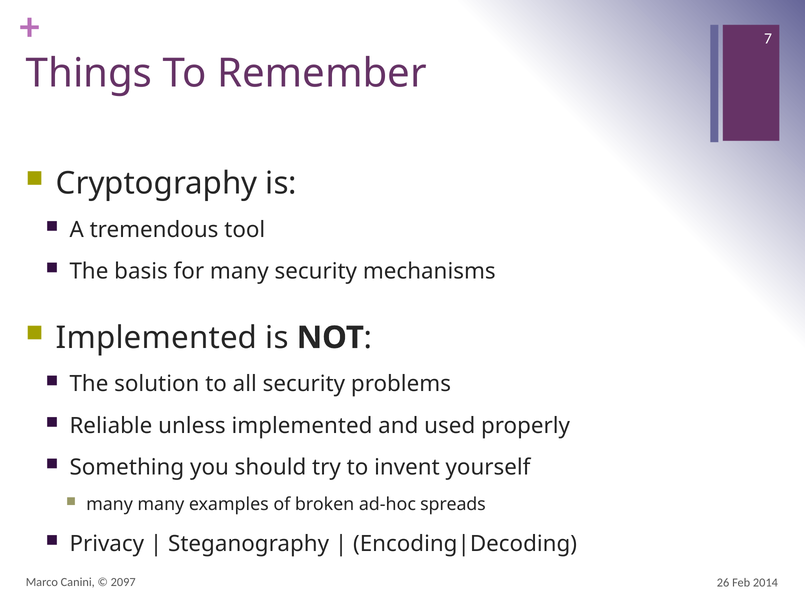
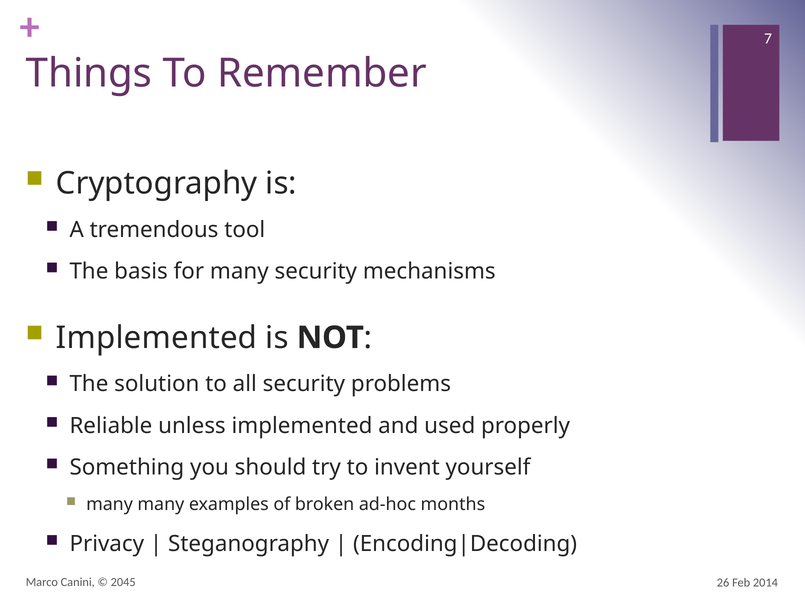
spreads: spreads -> months
2097: 2097 -> 2045
